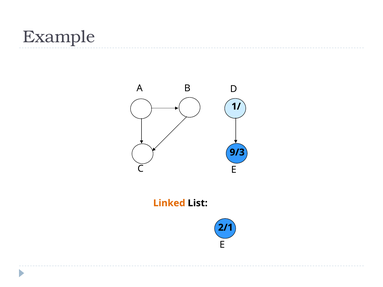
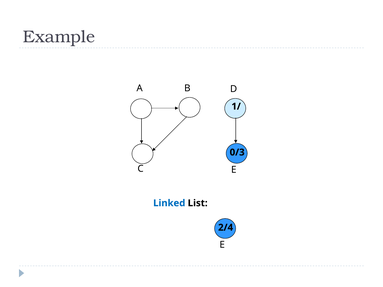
9/3: 9/3 -> 0/3
Linked colour: orange -> blue
2/1: 2/1 -> 2/4
